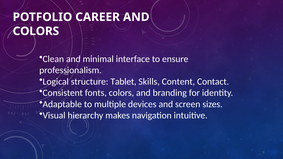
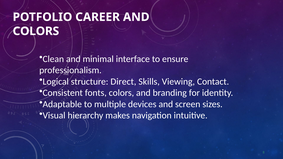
Tablet: Tablet -> Direct
Content: Content -> Viewing
